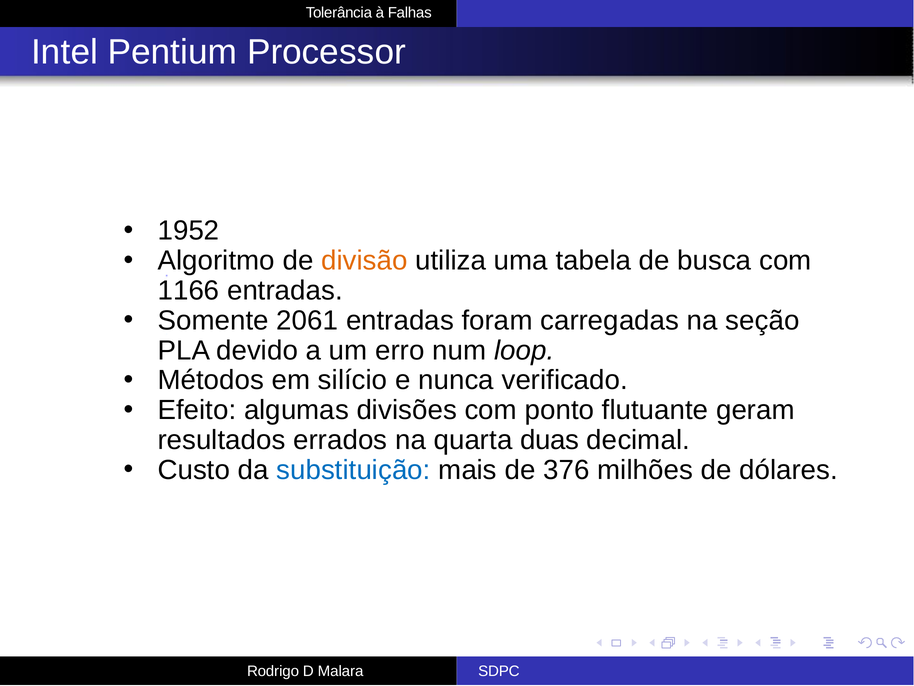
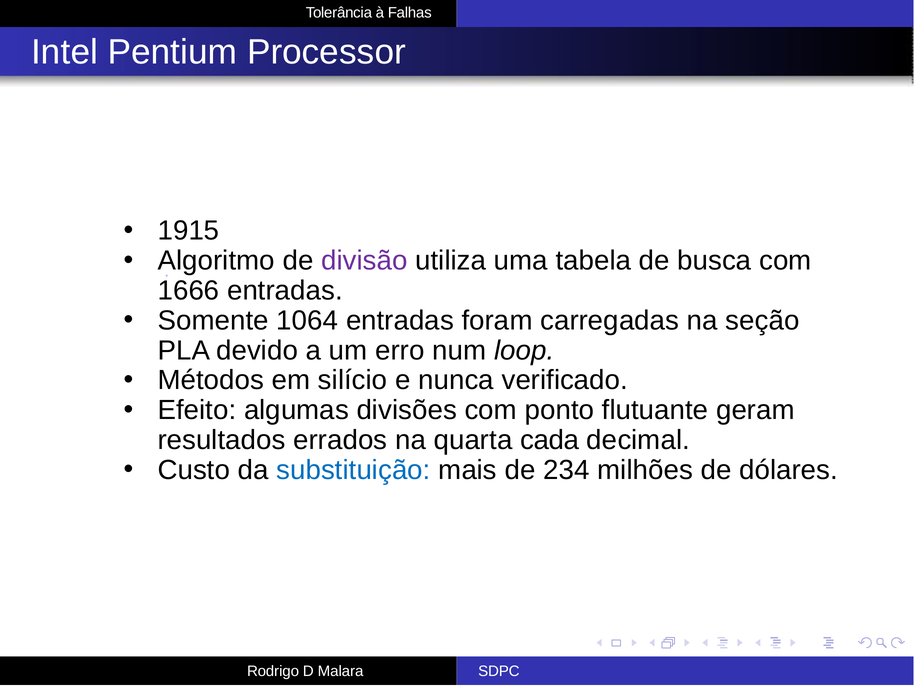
1952: 1952 -> 1915
divisão colour: orange -> purple
1166: 1166 -> 1666
2061: 2061 -> 1064
duas: duas -> cada
376: 376 -> 234
